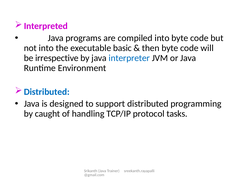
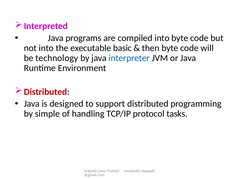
irrespective: irrespective -> technology
Distributed at (47, 92) colour: blue -> red
caught: caught -> simple
